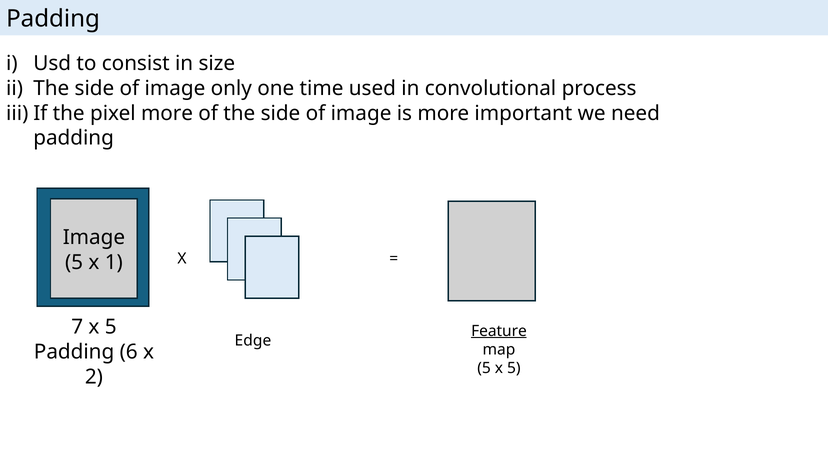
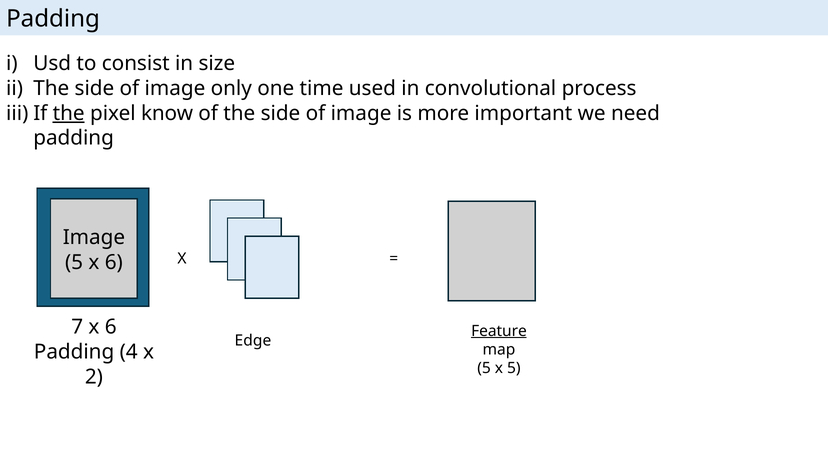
the at (69, 113) underline: none -> present
pixel more: more -> know
5 x 1: 1 -> 6
7 x 5: 5 -> 6
6: 6 -> 4
